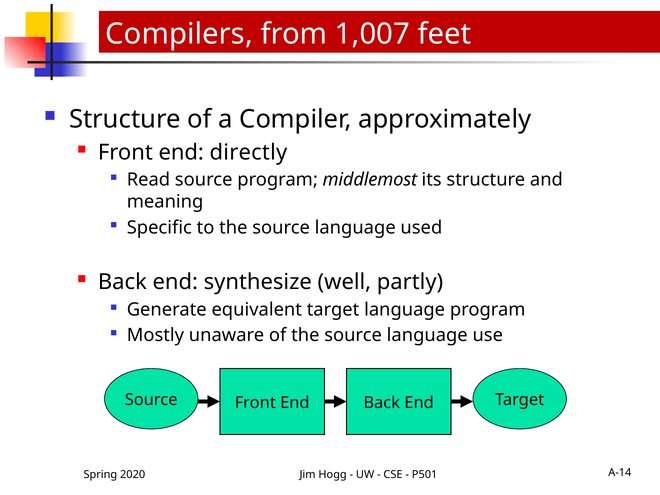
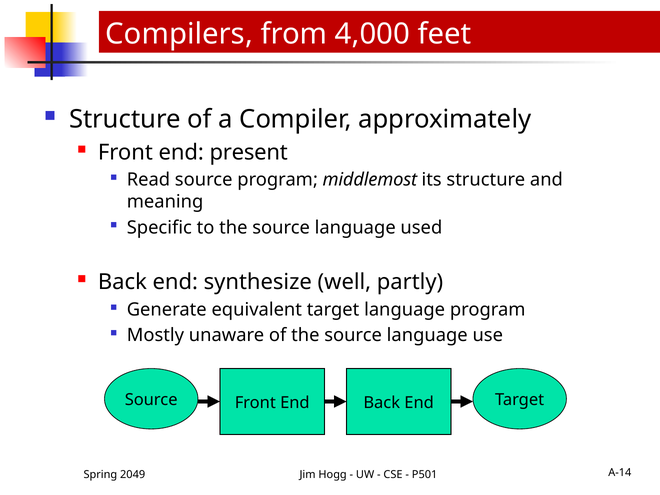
1,007: 1,007 -> 4,000
directly: directly -> present
2020: 2020 -> 2049
